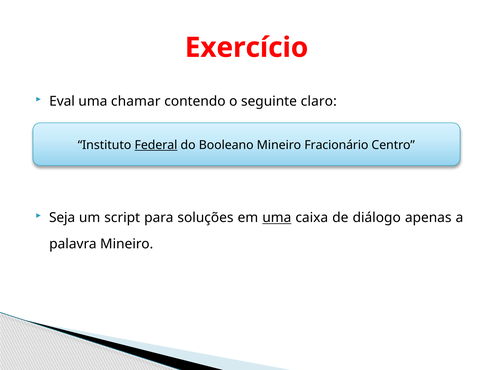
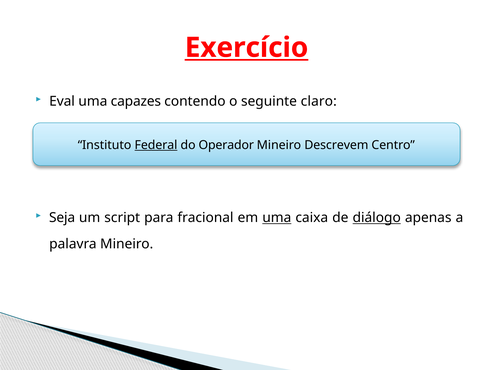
Exercício underline: none -> present
chamar: chamar -> capazes
Booleano: Booleano -> Operador
Fracionário: Fracionário -> Descrevem
soluções: soluções -> fracional
diálogo underline: none -> present
